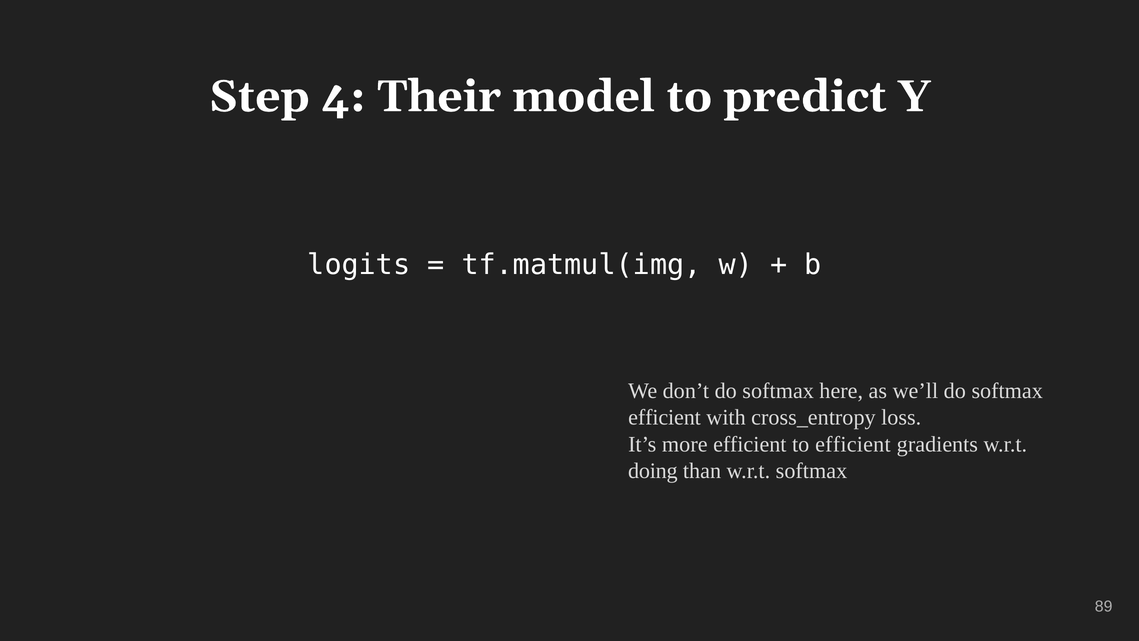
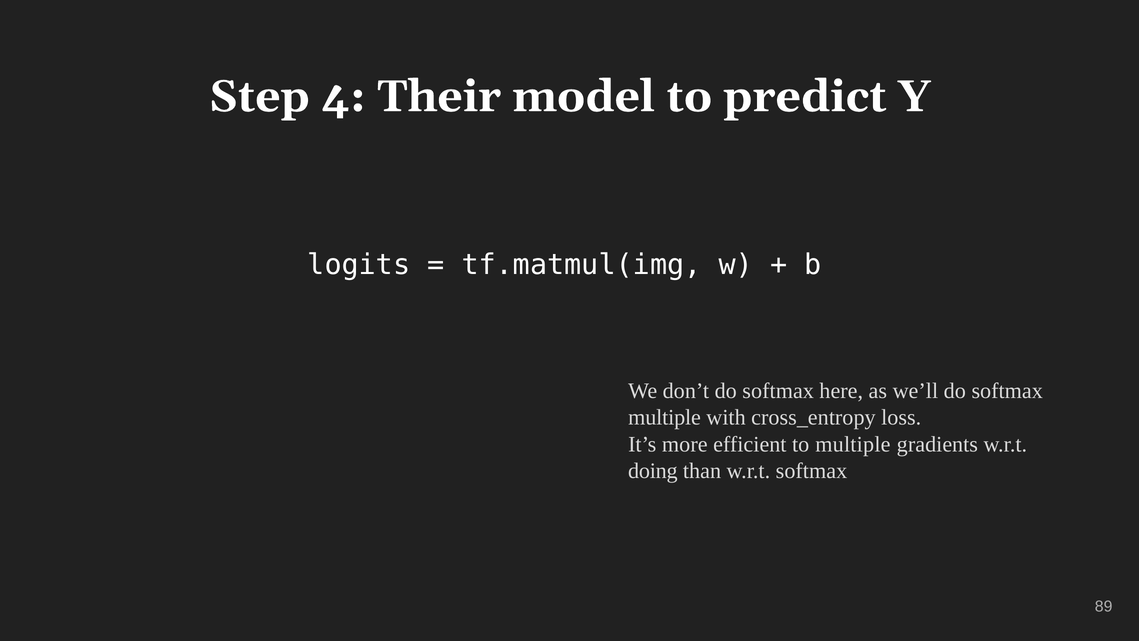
efficient at (665, 417): efficient -> multiple
to efficient: efficient -> multiple
